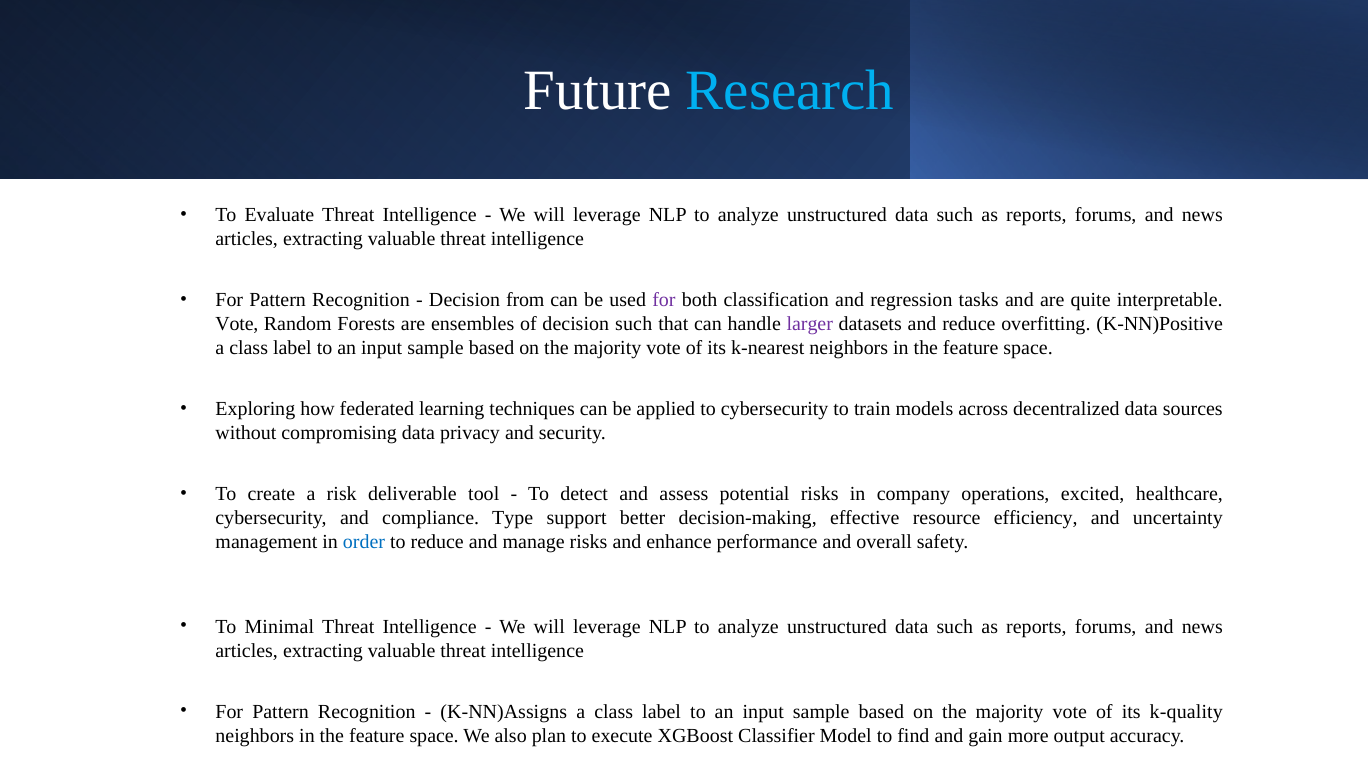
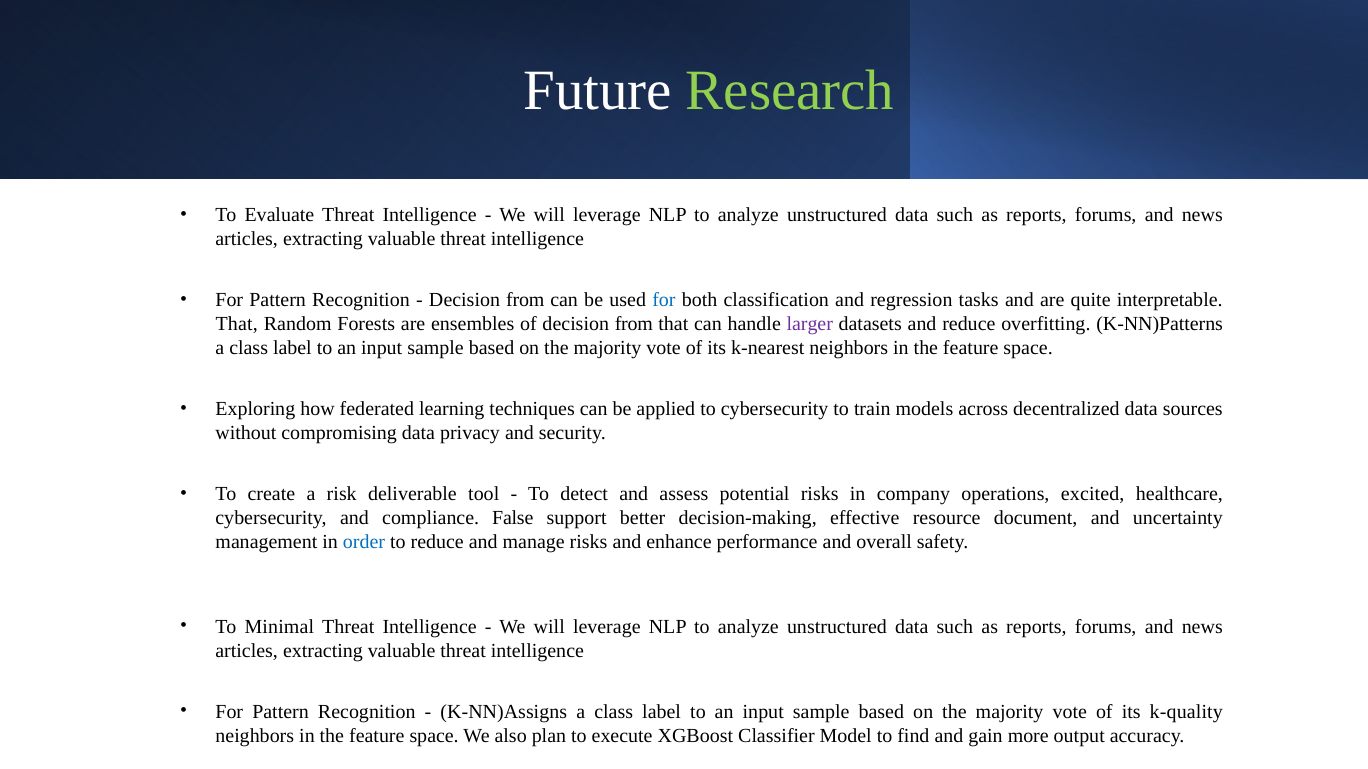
Research colour: light blue -> light green
for at (664, 300) colour: purple -> blue
Vote at (237, 324): Vote -> That
of decision such: such -> from
K-NN)Positive: K-NN)Positive -> K-NN)Patterns
Type: Type -> False
efficiency: efficiency -> document
